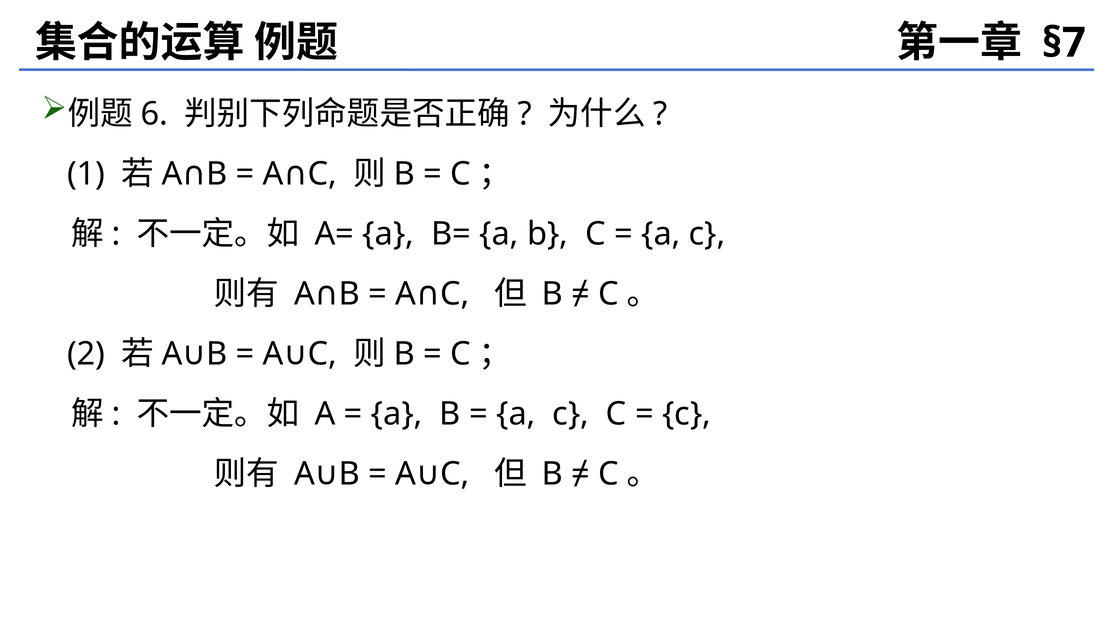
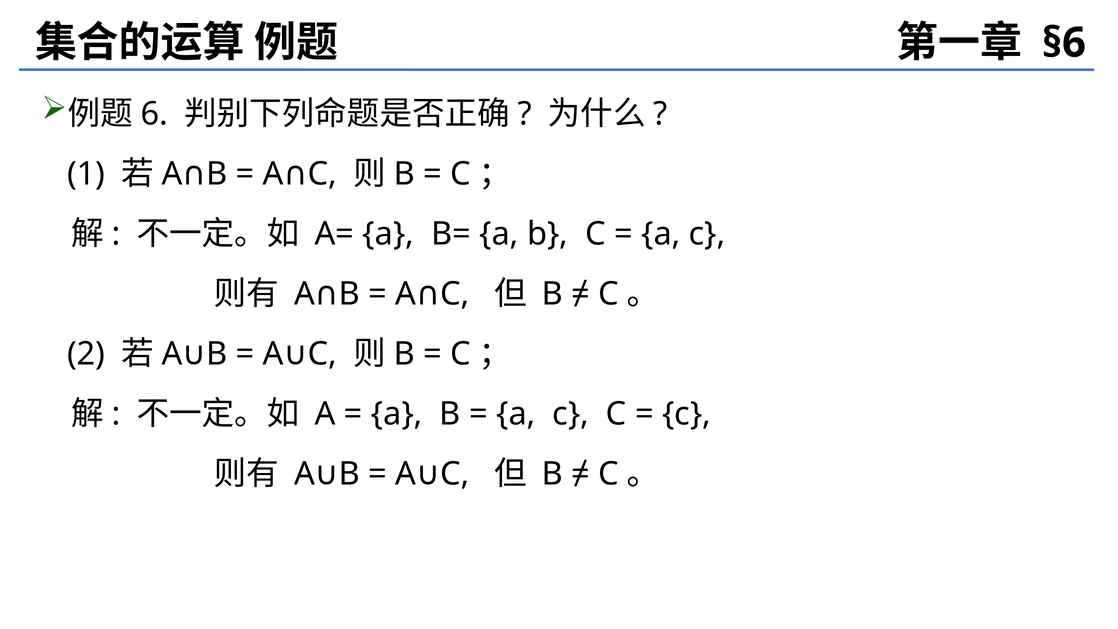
§7: §7 -> §6
